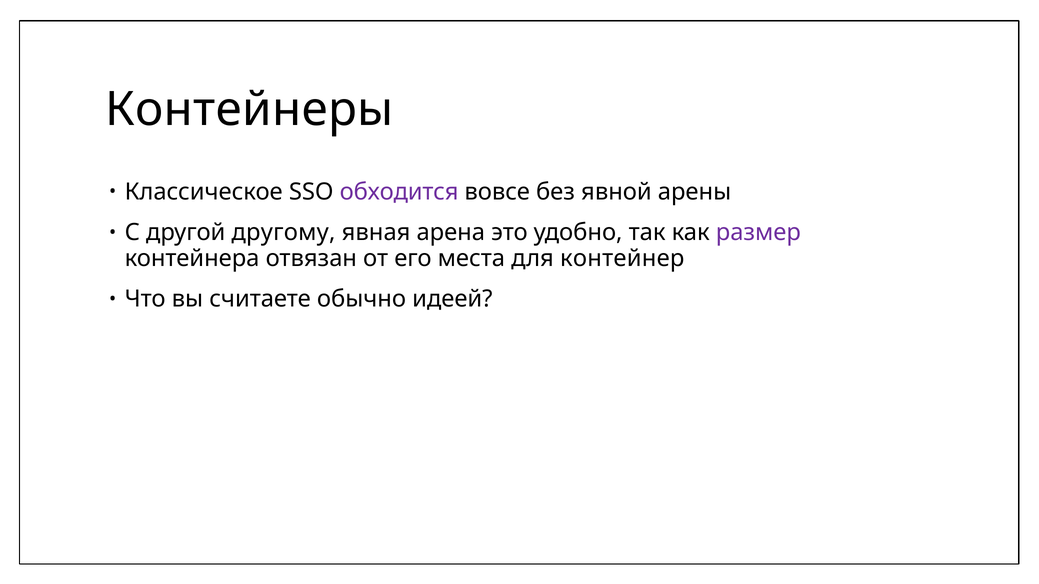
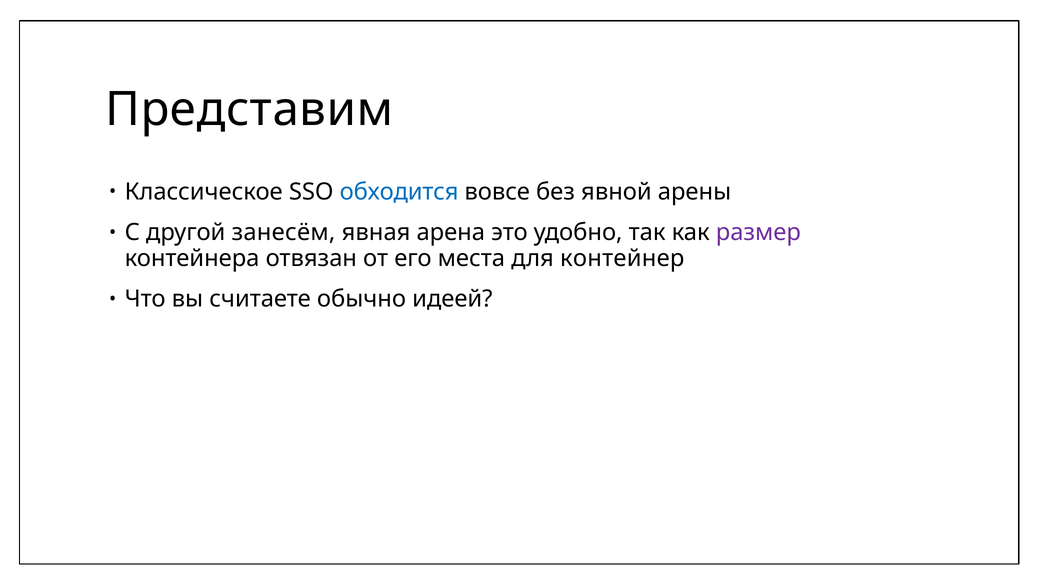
Контейнеры: Контейнеры -> Представим
обходится colour: purple -> blue
другому: другому -> занесём
